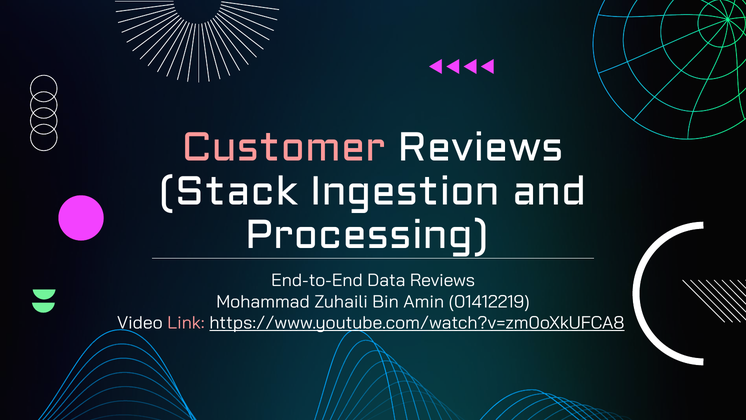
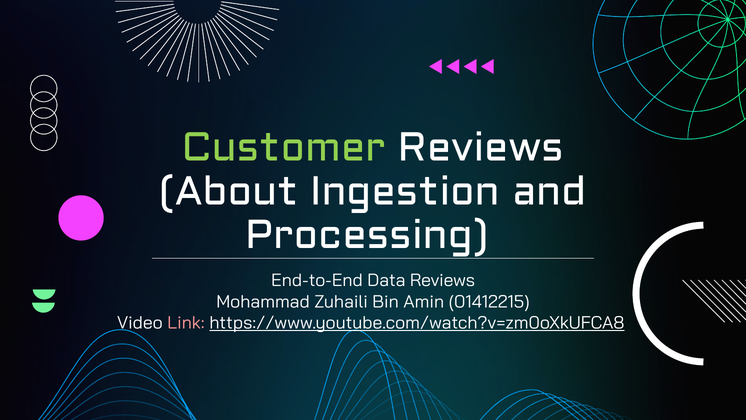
Customer colour: pink -> light green
Stack: Stack -> About
01412219: 01412219 -> 01412215
